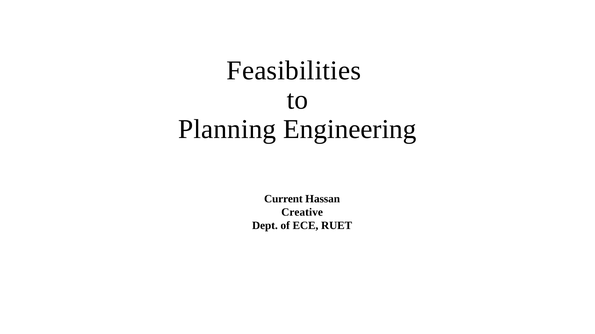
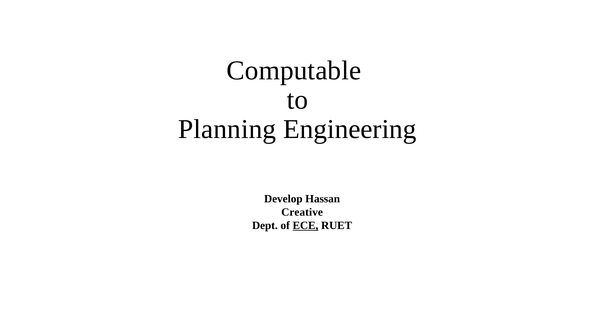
Feasibilities: Feasibilities -> Computable
Current: Current -> Develop
ECE underline: none -> present
